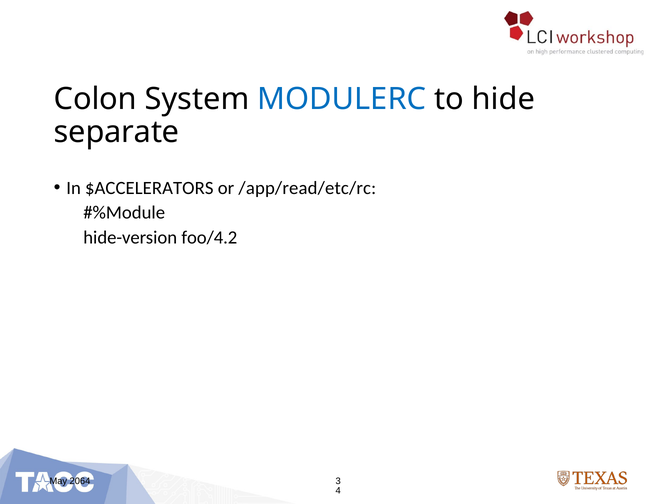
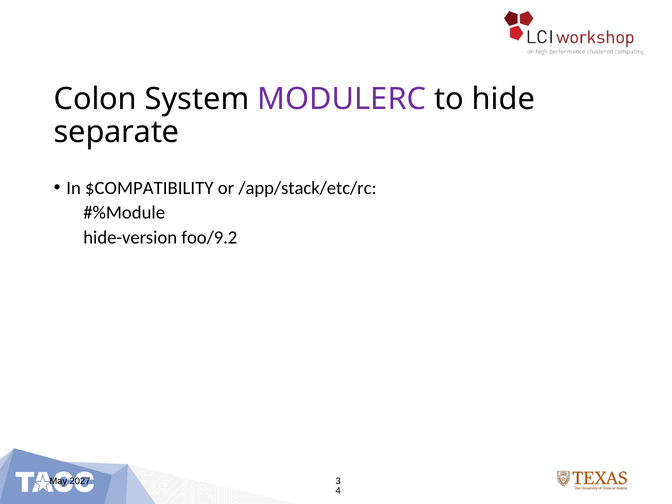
MODULERC colour: blue -> purple
$ACCELERATORS: $ACCELERATORS -> $COMPATIBILITY
/app/read/etc/rc: /app/read/etc/rc -> /app/stack/etc/rc
foo/4.2: foo/4.2 -> foo/9.2
2064: 2064 -> 2027
